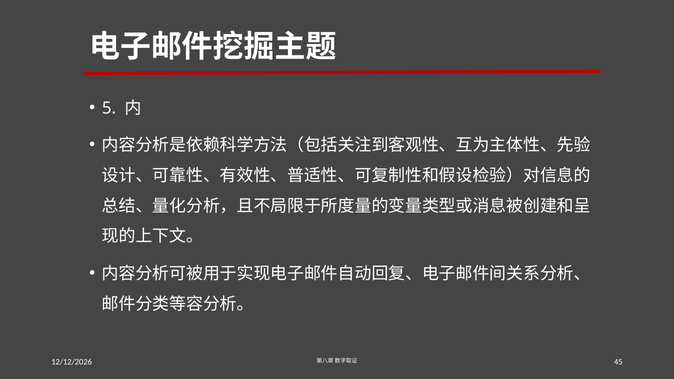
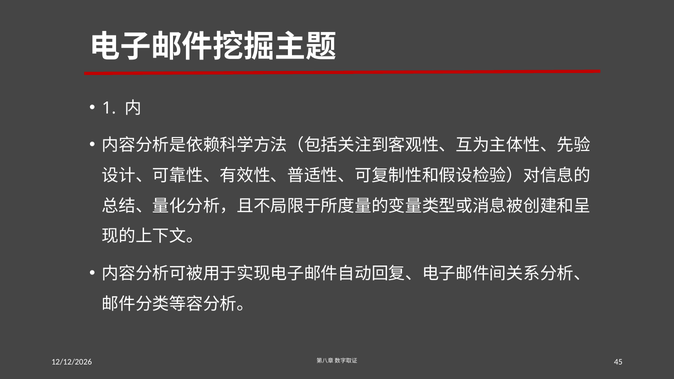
5: 5 -> 1
